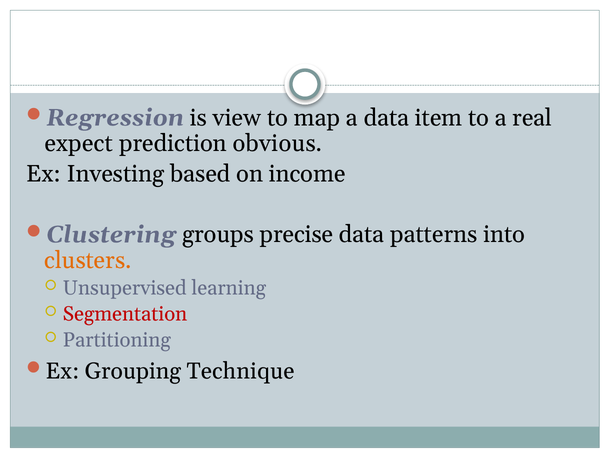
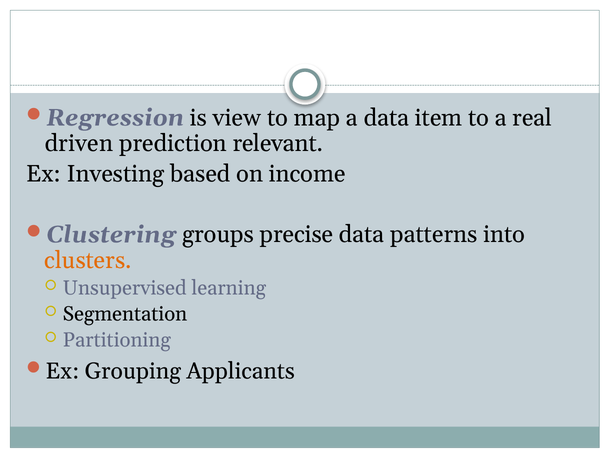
expect: expect -> driven
obvious: obvious -> relevant
Segmentation colour: red -> black
Technique: Technique -> Applicants
